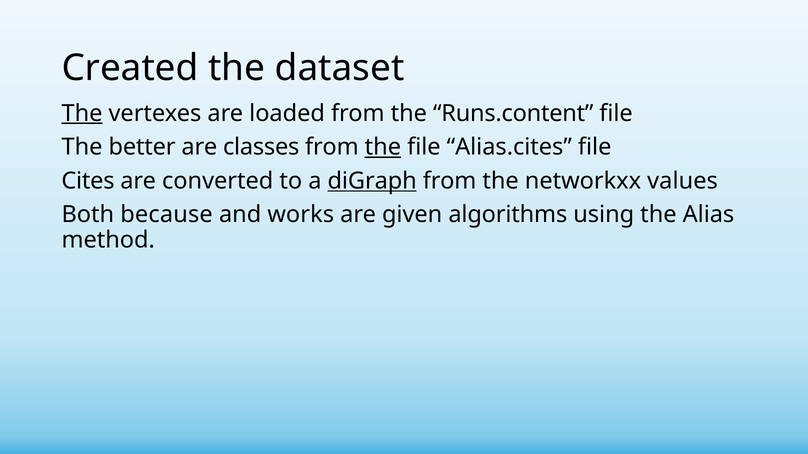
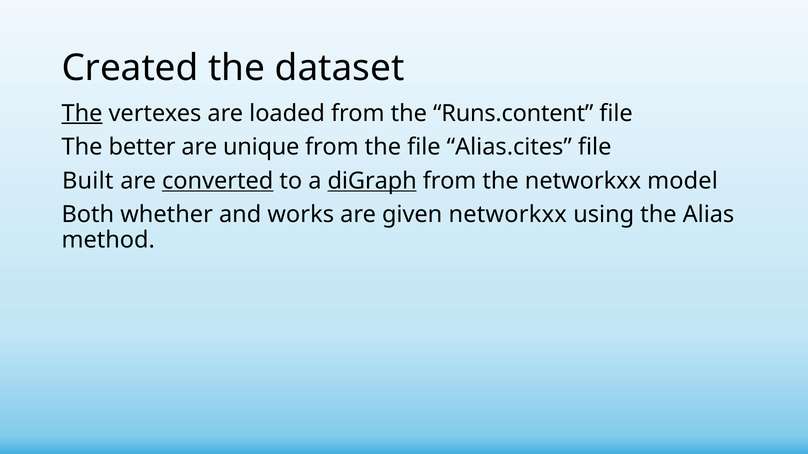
classes: classes -> unique
the at (383, 147) underline: present -> none
Cites: Cites -> Built
converted underline: none -> present
values: values -> model
because: because -> whether
given algorithms: algorithms -> networkxx
